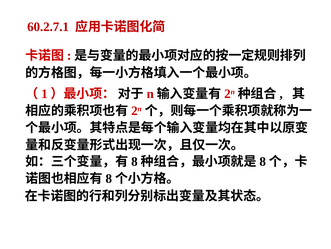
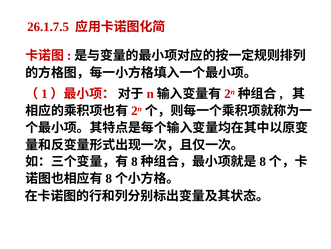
60.2.7.1: 60.2.7.1 -> 26.1.7.5
